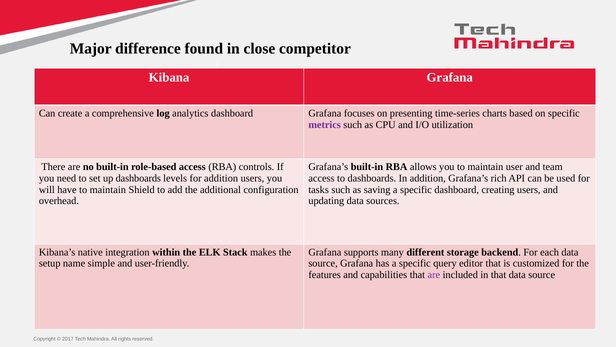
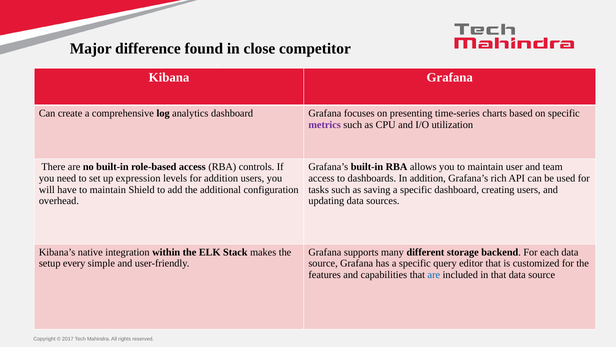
up dashboards: dashboards -> expression
name: name -> every
are at (434, 275) colour: purple -> blue
